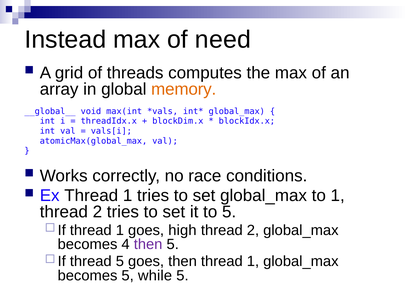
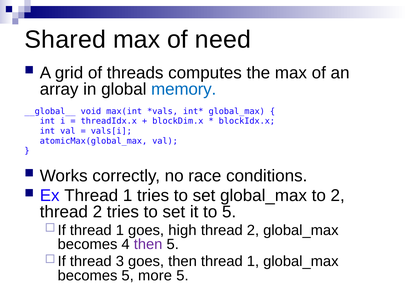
Instead: Instead -> Shared
memory colour: orange -> blue
to 1: 1 -> 2
thread 5: 5 -> 3
while: while -> more
